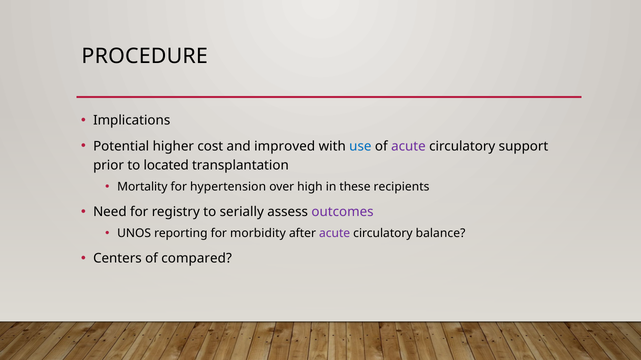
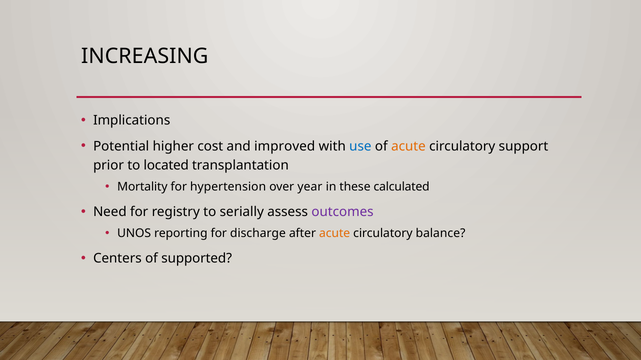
PROCEDURE: PROCEDURE -> INCREASING
acute at (408, 146) colour: purple -> orange
high: high -> year
recipients: recipients -> calculated
morbidity: morbidity -> discharge
acute at (335, 234) colour: purple -> orange
compared: compared -> supported
